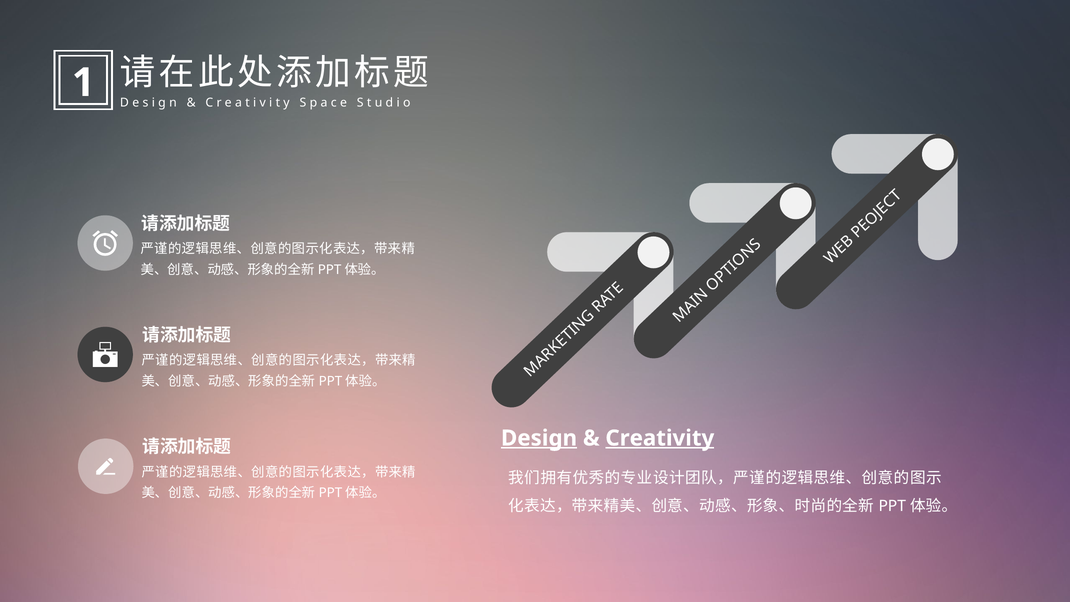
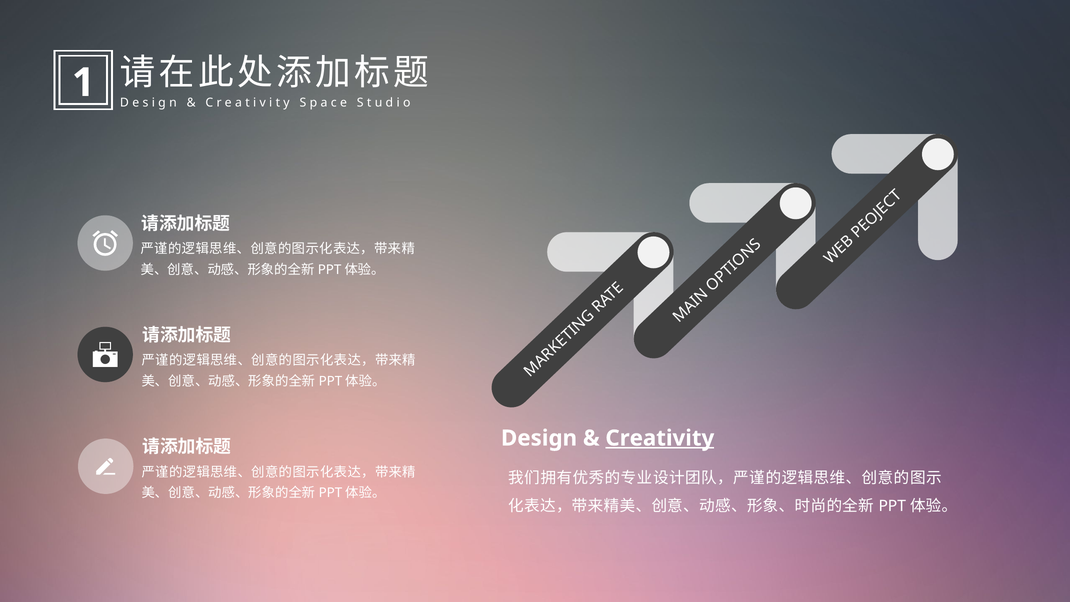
Design underline: present -> none
